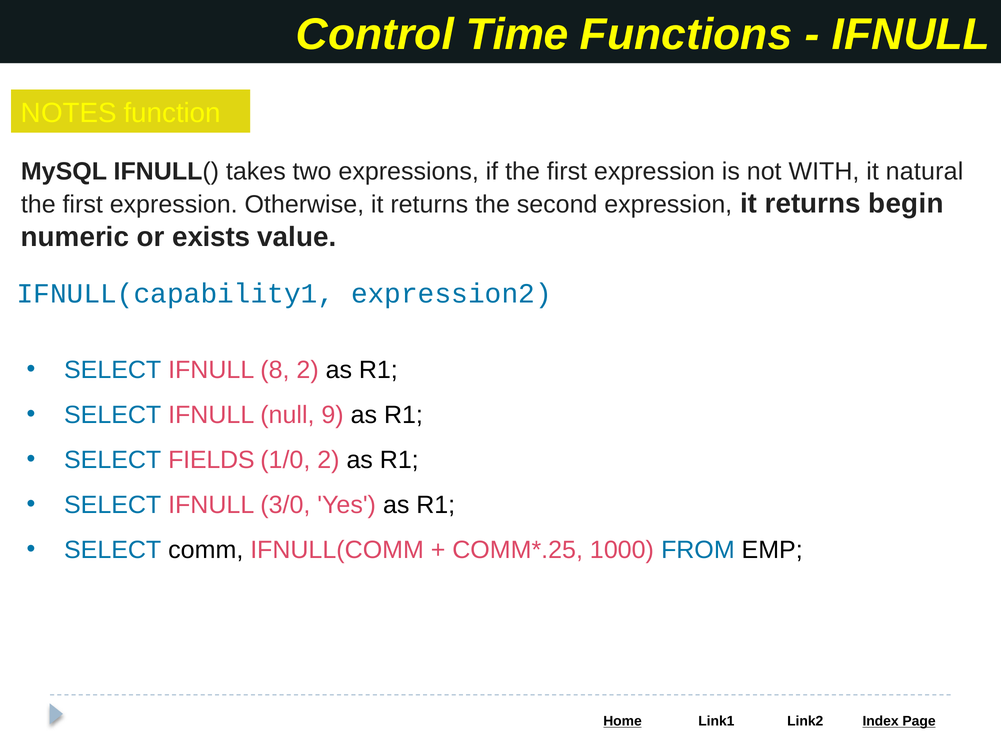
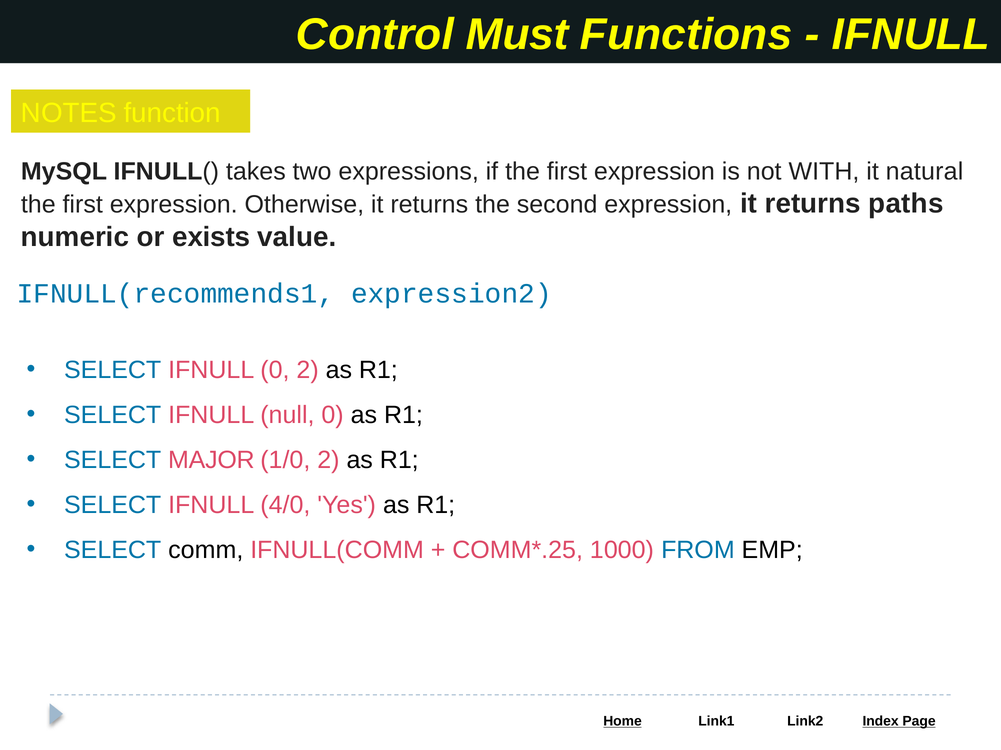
Time: Time -> Must
begin: begin -> paths
IFNULL(capability1: IFNULL(capability1 -> IFNULL(recommends1
IFNULL 8: 8 -> 0
null 9: 9 -> 0
FIELDS: FIELDS -> MAJOR
3/0: 3/0 -> 4/0
